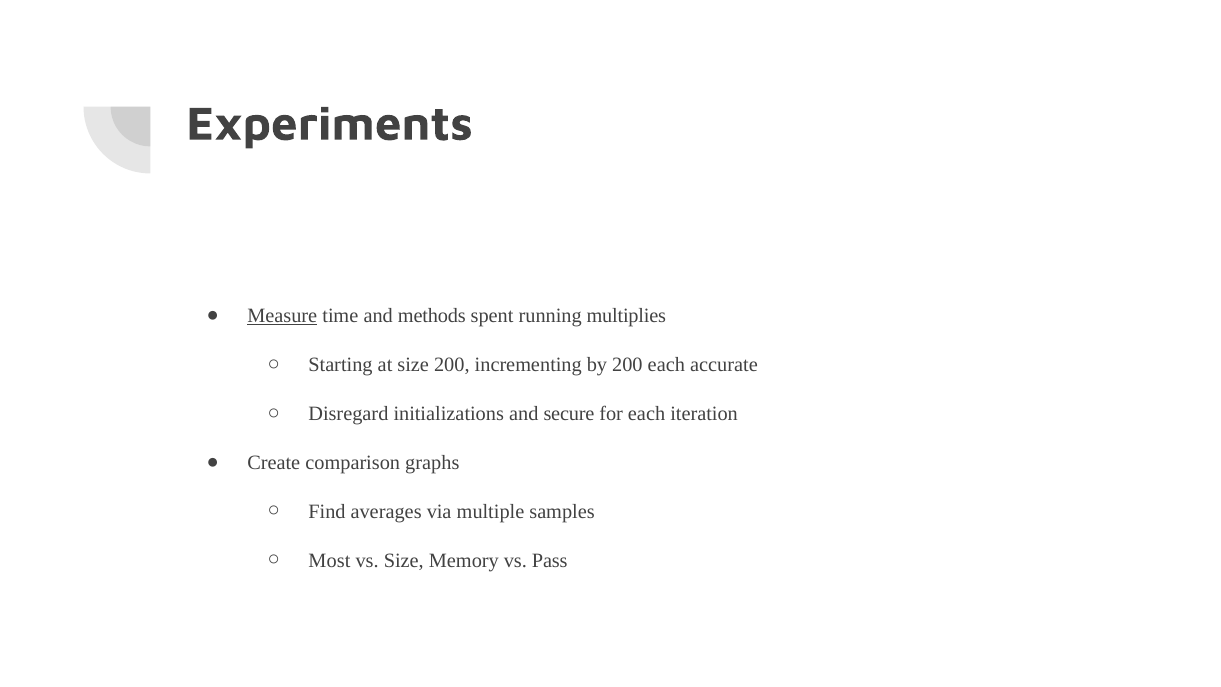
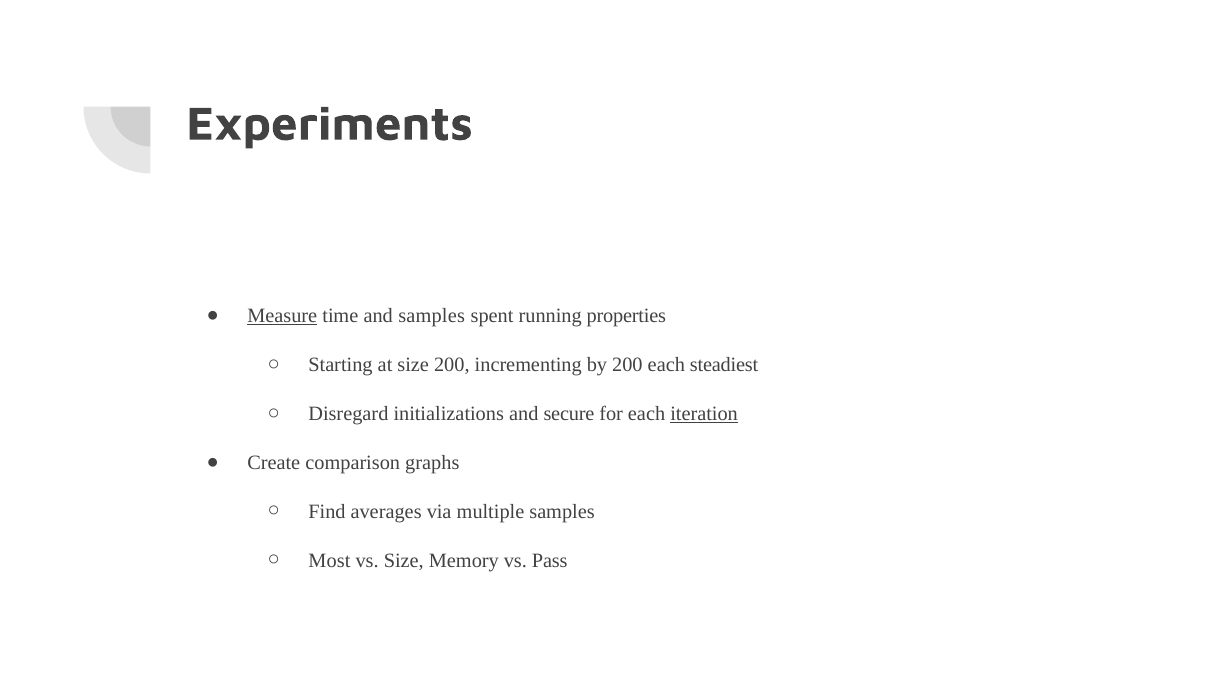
and methods: methods -> samples
multiplies: multiplies -> properties
accurate: accurate -> steadiest
iteration underline: none -> present
